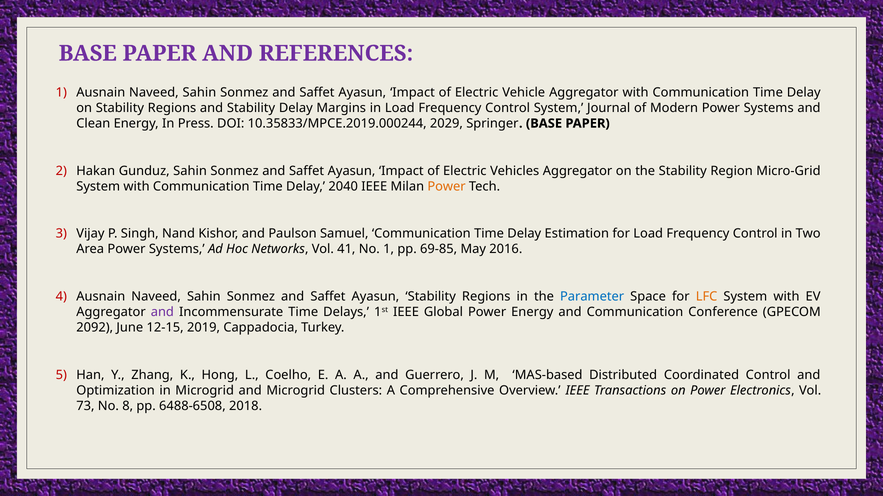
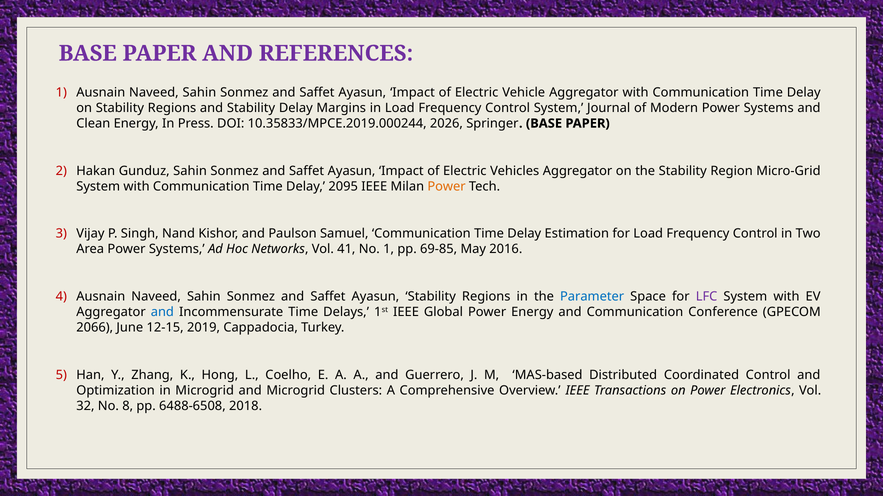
2029: 2029 -> 2026
2040: 2040 -> 2095
LFC colour: orange -> purple
and at (162, 312) colour: purple -> blue
2092: 2092 -> 2066
73: 73 -> 32
